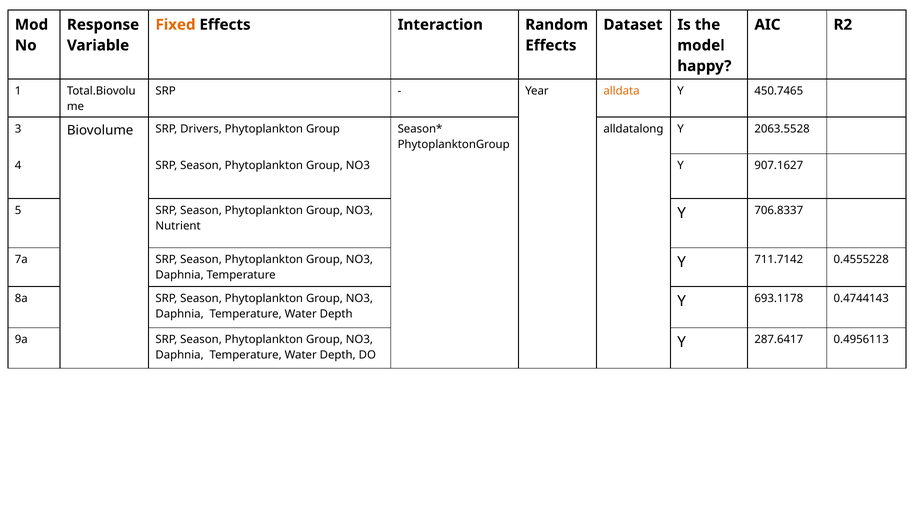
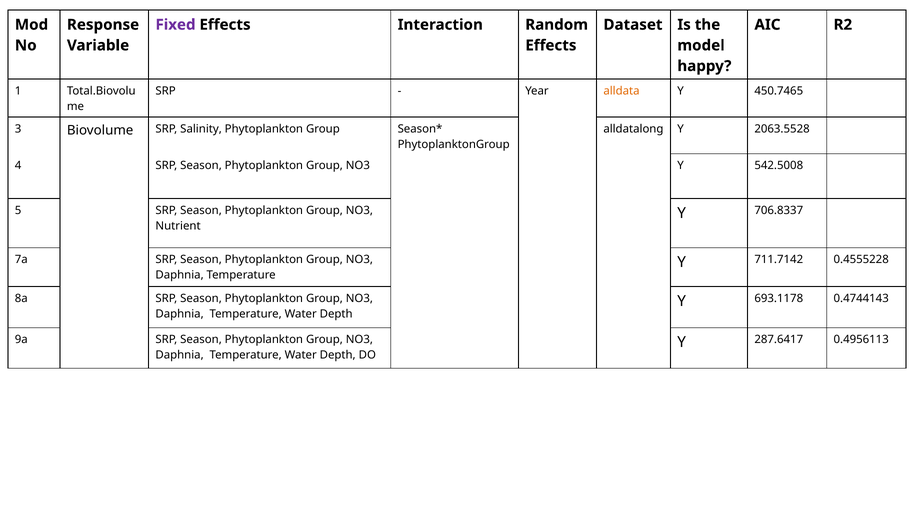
Fixed colour: orange -> purple
Drivers: Drivers -> Salinity
907.1627: 907.1627 -> 542.5008
